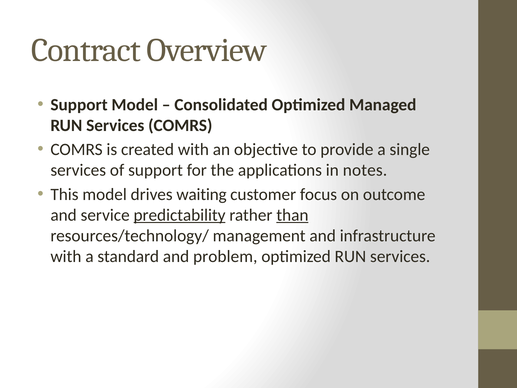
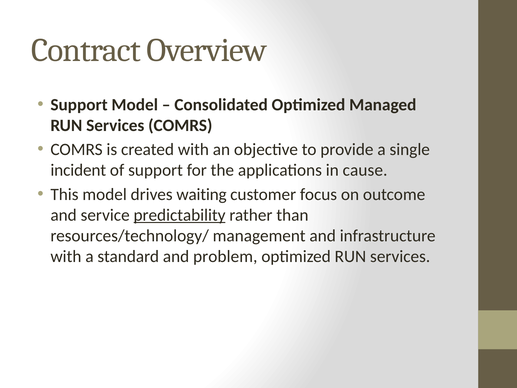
services at (78, 170): services -> incident
notes: notes -> cause
than underline: present -> none
